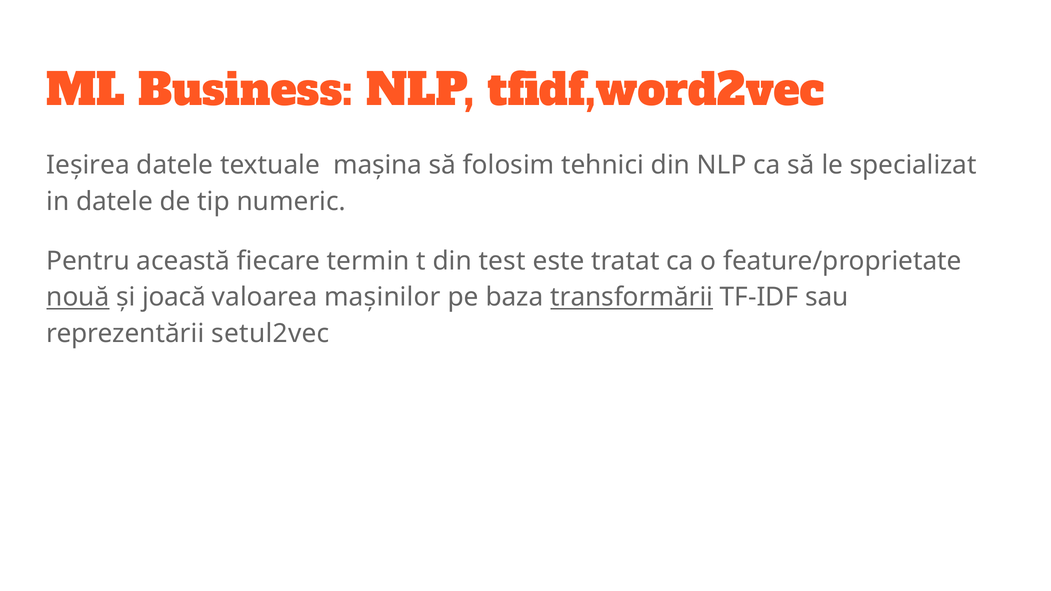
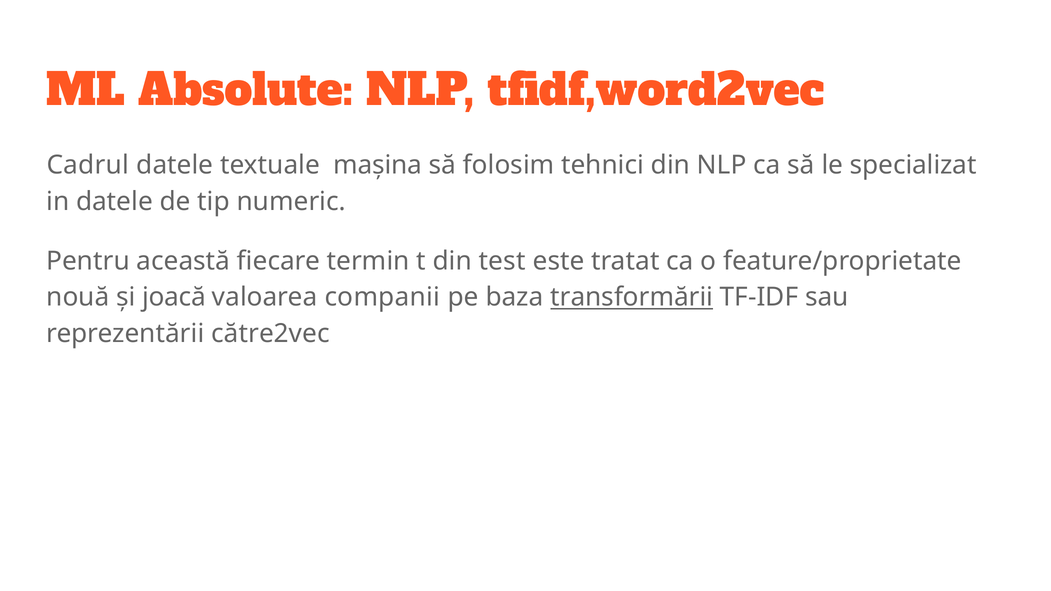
Business: Business -> Absolute
Ieșirea: Ieșirea -> Cadrul
nouă underline: present -> none
mașinilor: mașinilor -> companii
setul2vec: setul2vec -> către2vec
